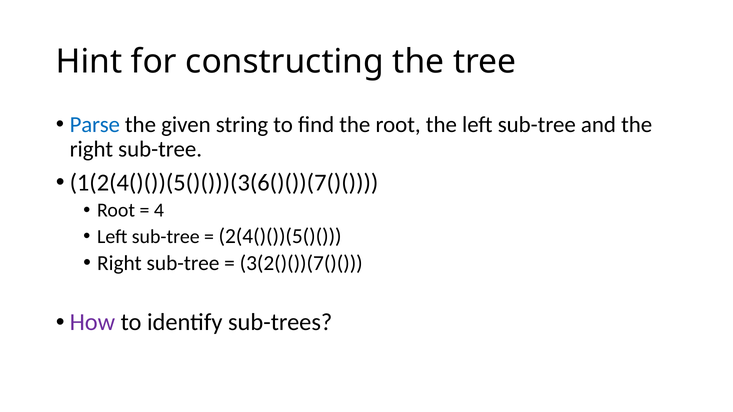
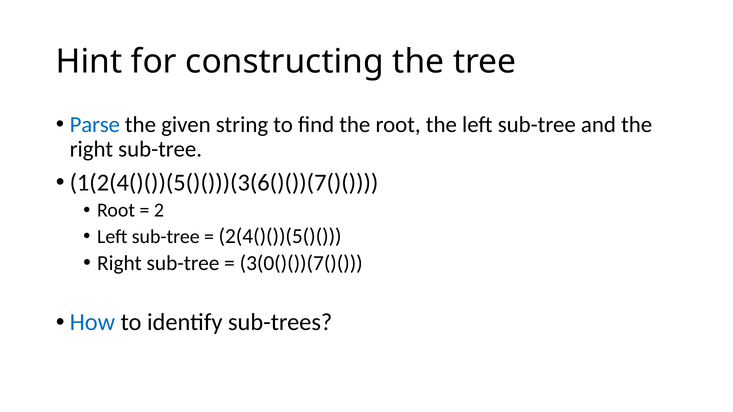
4: 4 -> 2
3(2()())(7()(: 3(2()())(7()( -> 3(0()())(7()(
How colour: purple -> blue
